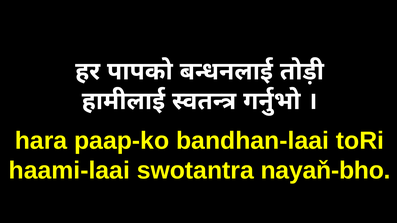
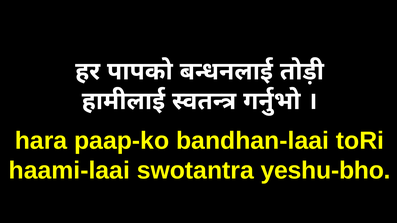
nayaň-bho: nayaň-bho -> yeshu-bho
